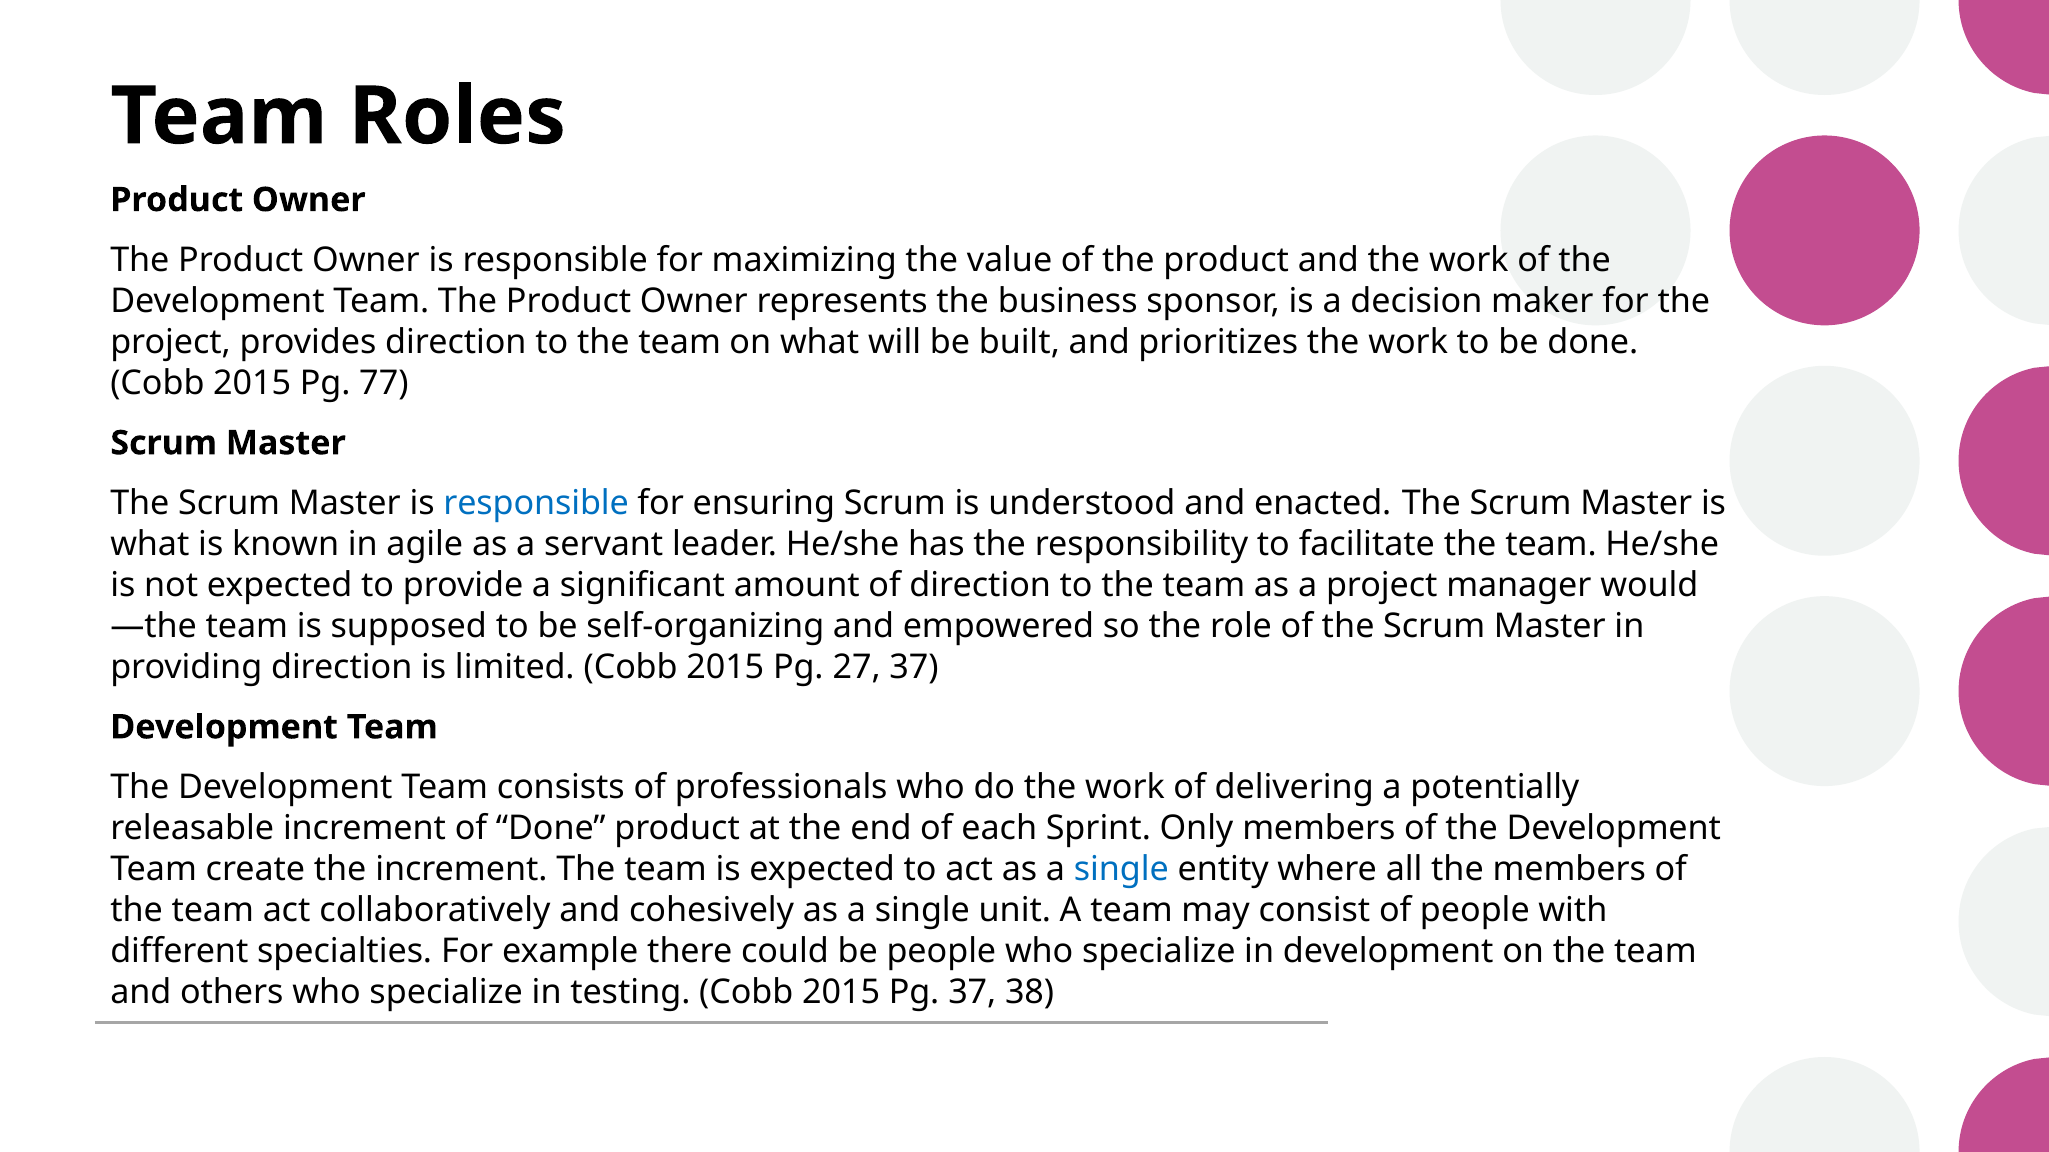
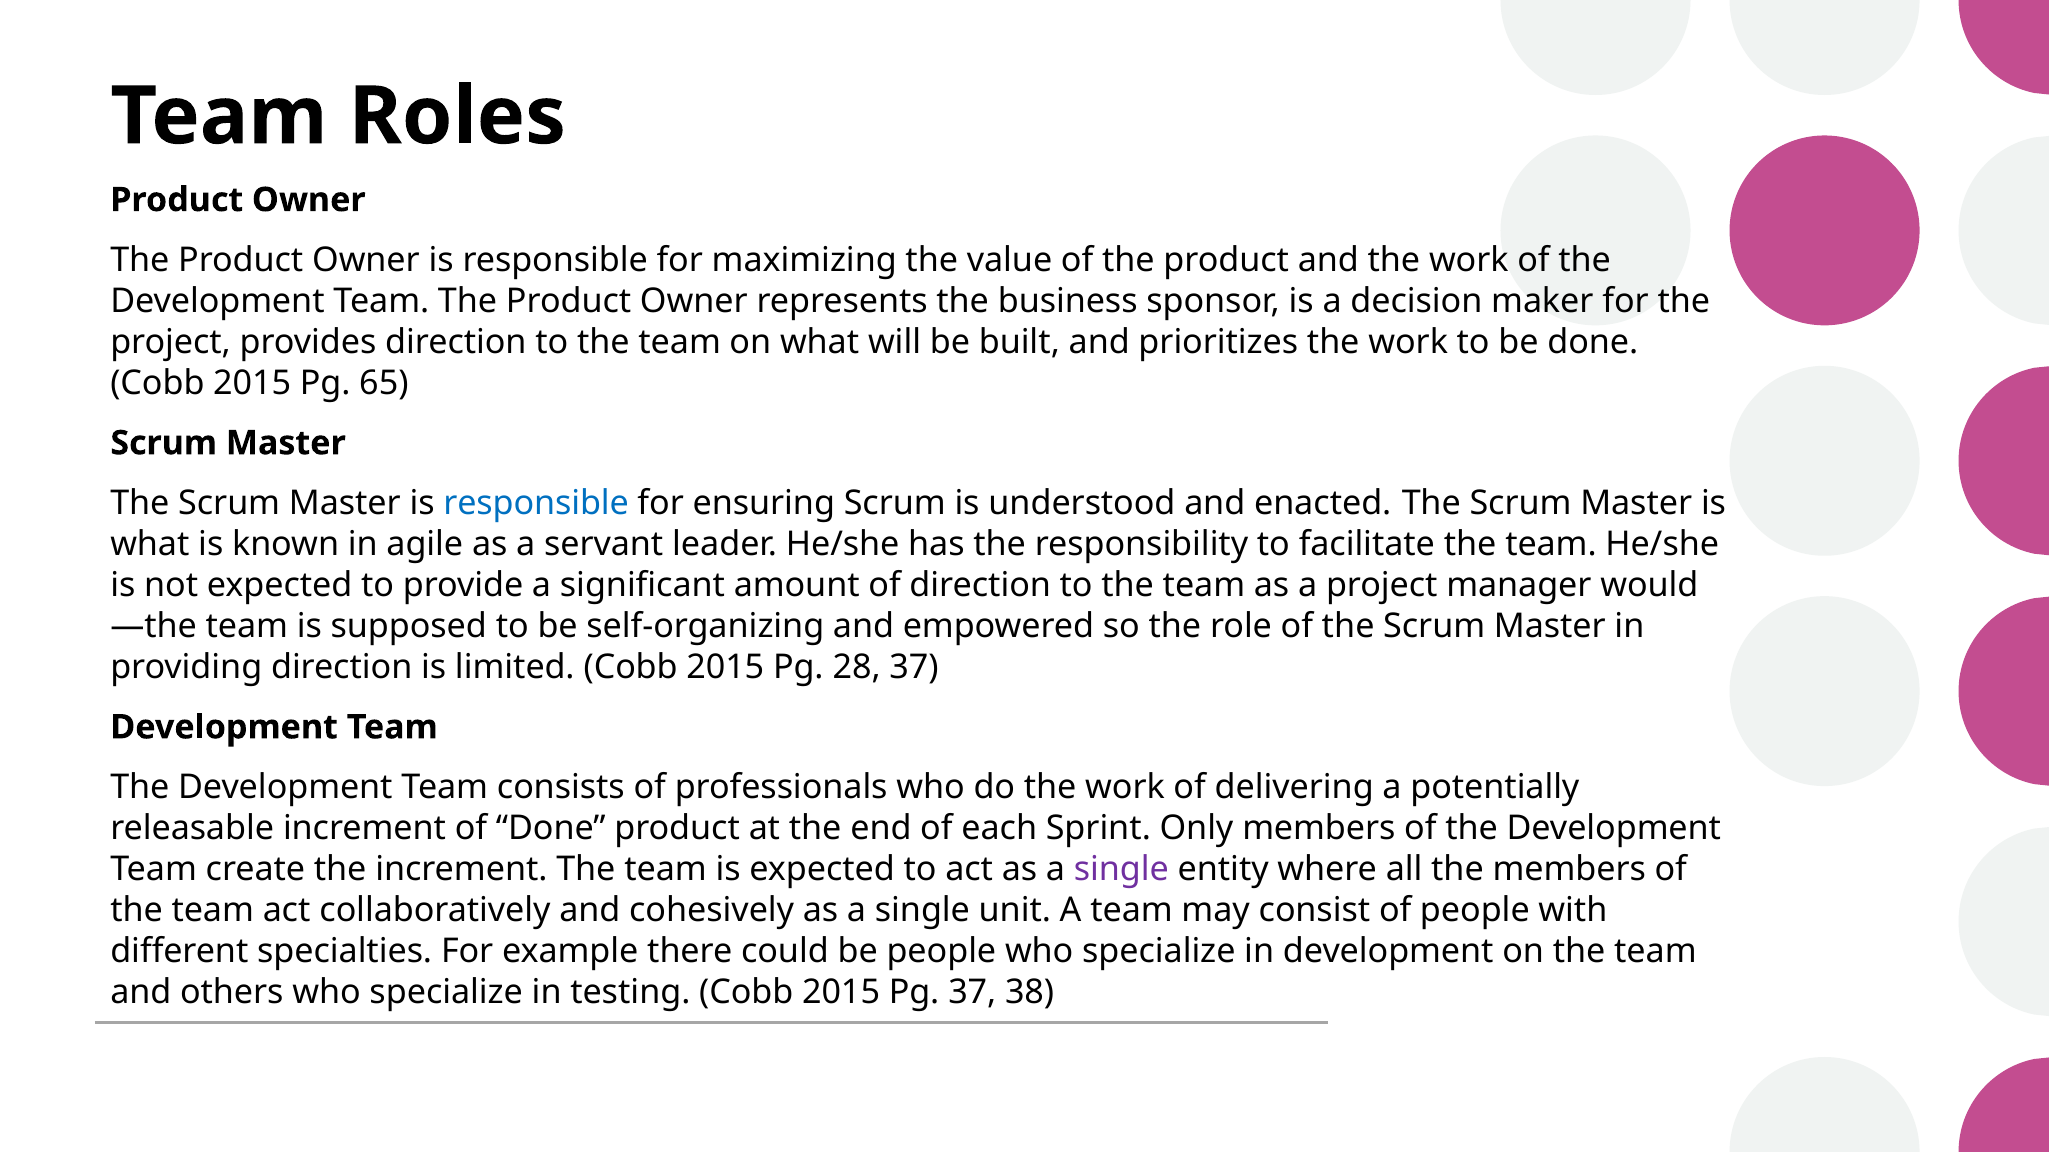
77: 77 -> 65
27: 27 -> 28
single at (1121, 870) colour: blue -> purple
